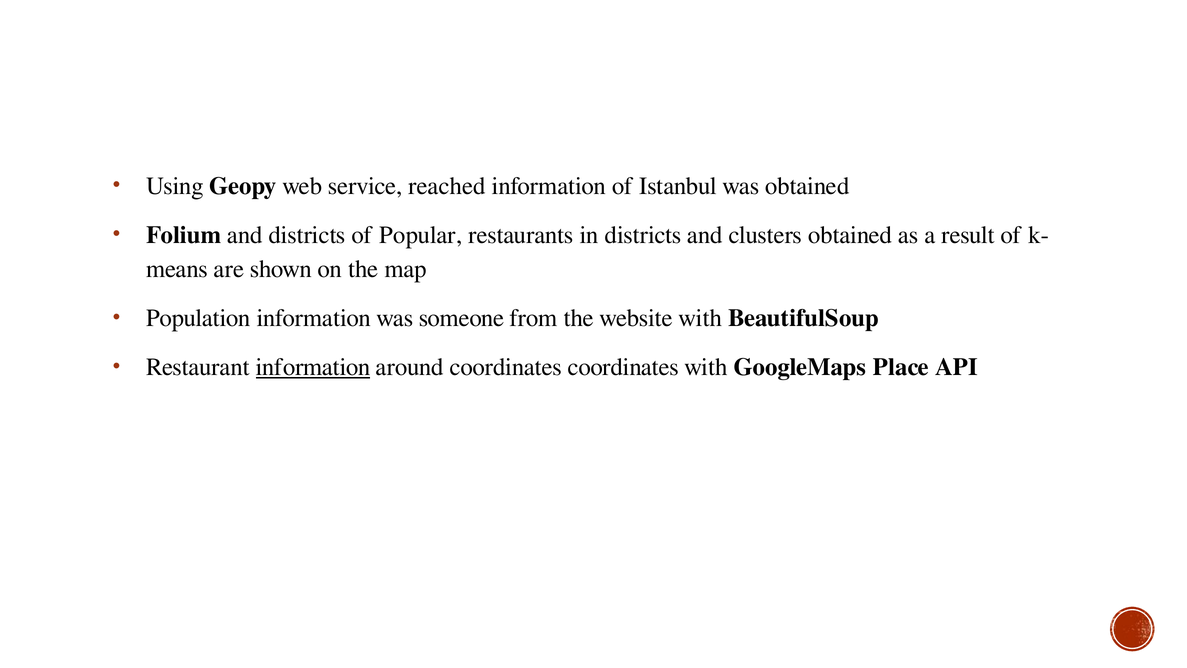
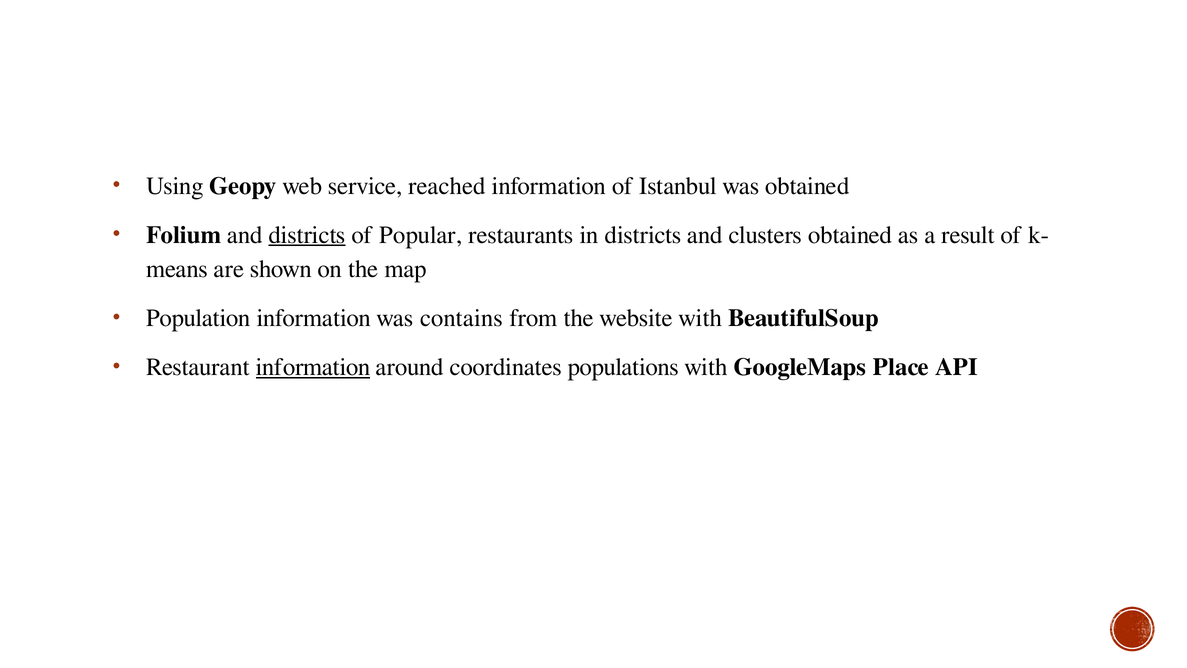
districts at (307, 235) underline: none -> present
someone: someone -> contains
coordinates coordinates: coordinates -> populations
